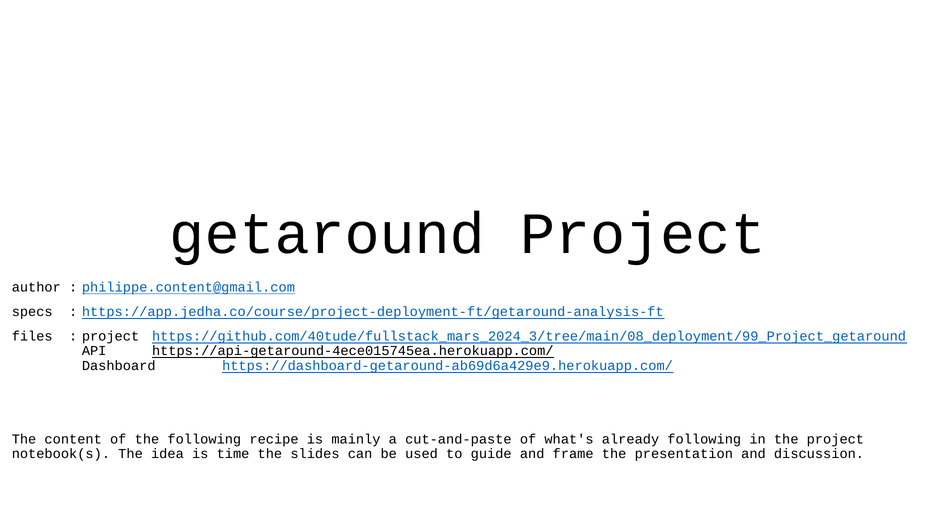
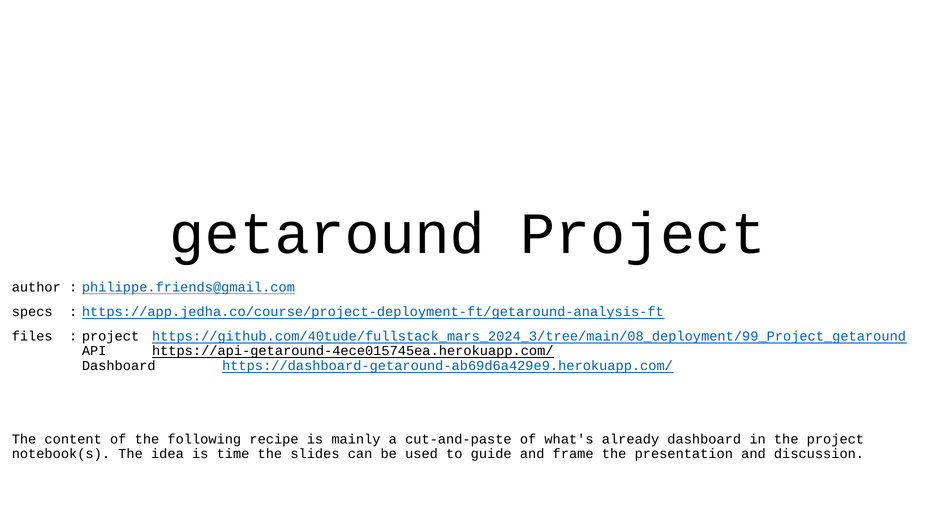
philippe.content@gmail.com: philippe.content@gmail.com -> philippe.friends@gmail.com
already following: following -> dashboard
